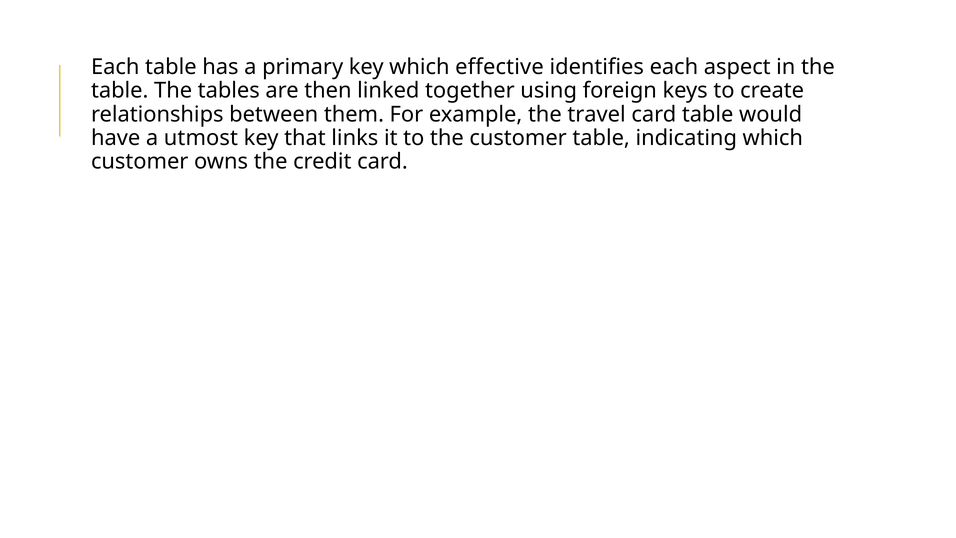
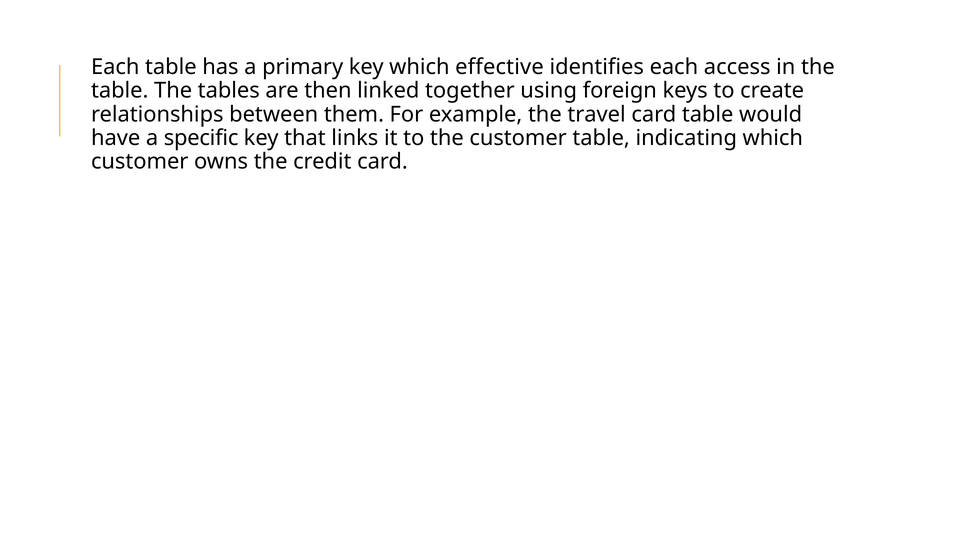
aspect: aspect -> access
utmost: utmost -> specific
